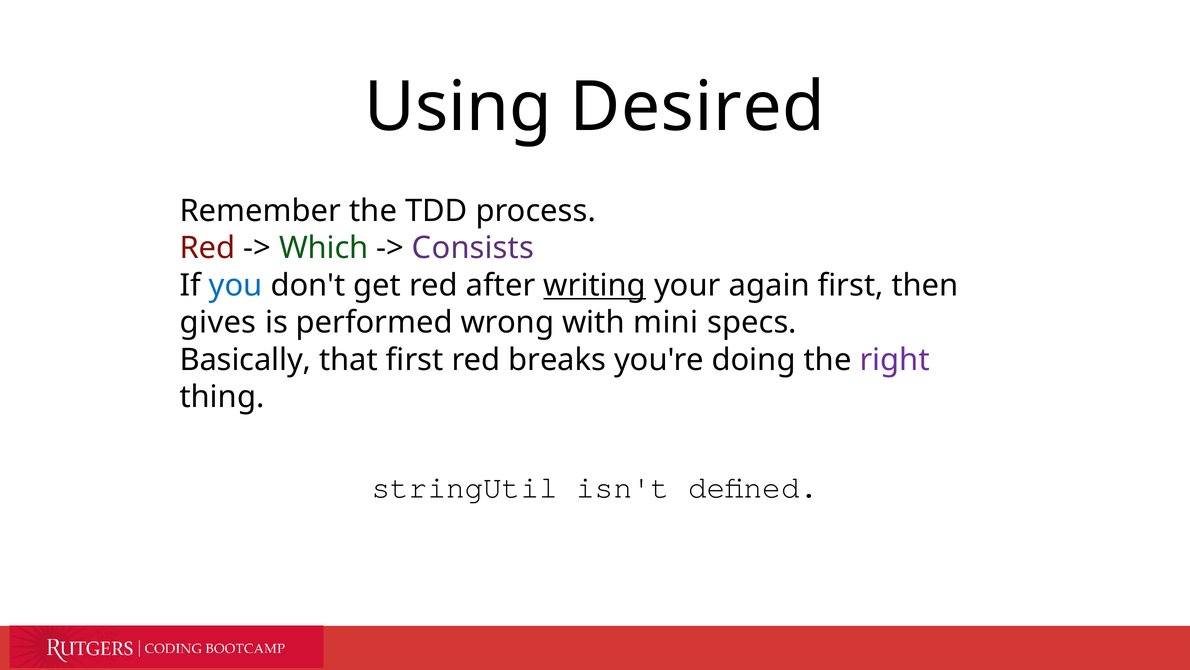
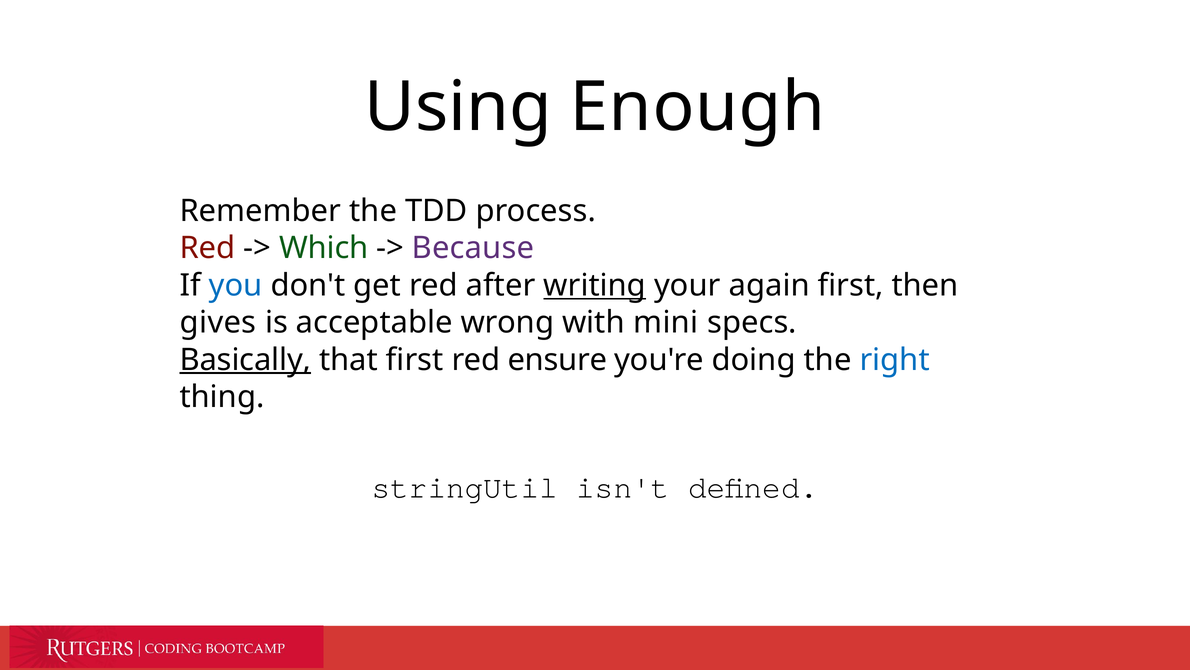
Desired: Desired -> Enough
Consists: Consists -> Because
performed: performed -> acceptable
Basically underline: none -> present
breaks: breaks -> ensure
right colour: purple -> blue
